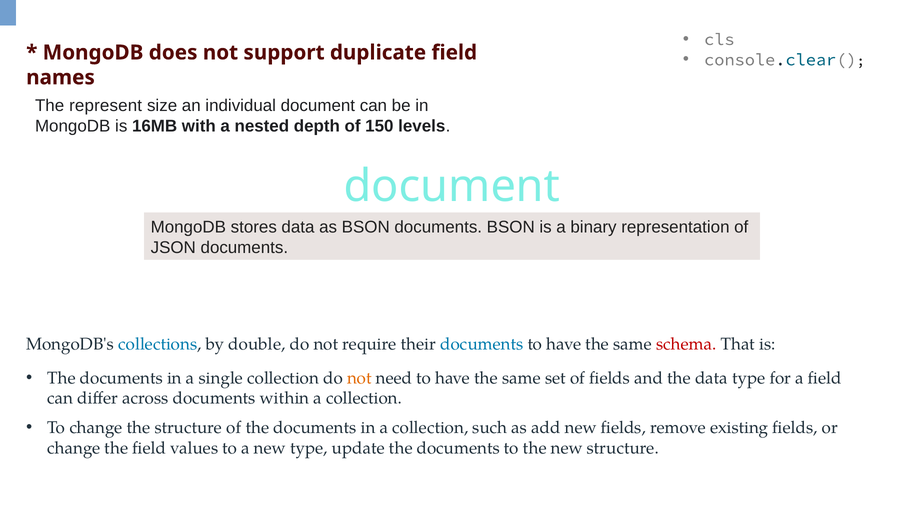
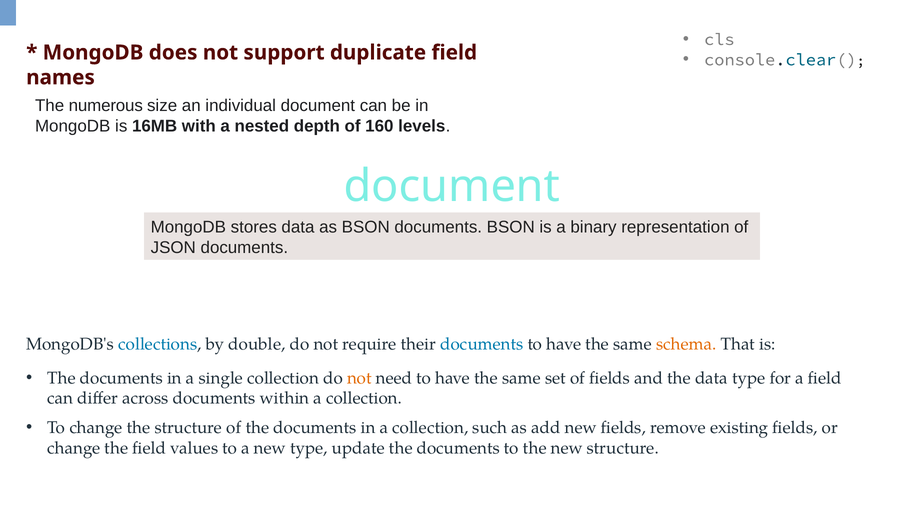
represent: represent -> numerous
150: 150 -> 160
schema colour: red -> orange
